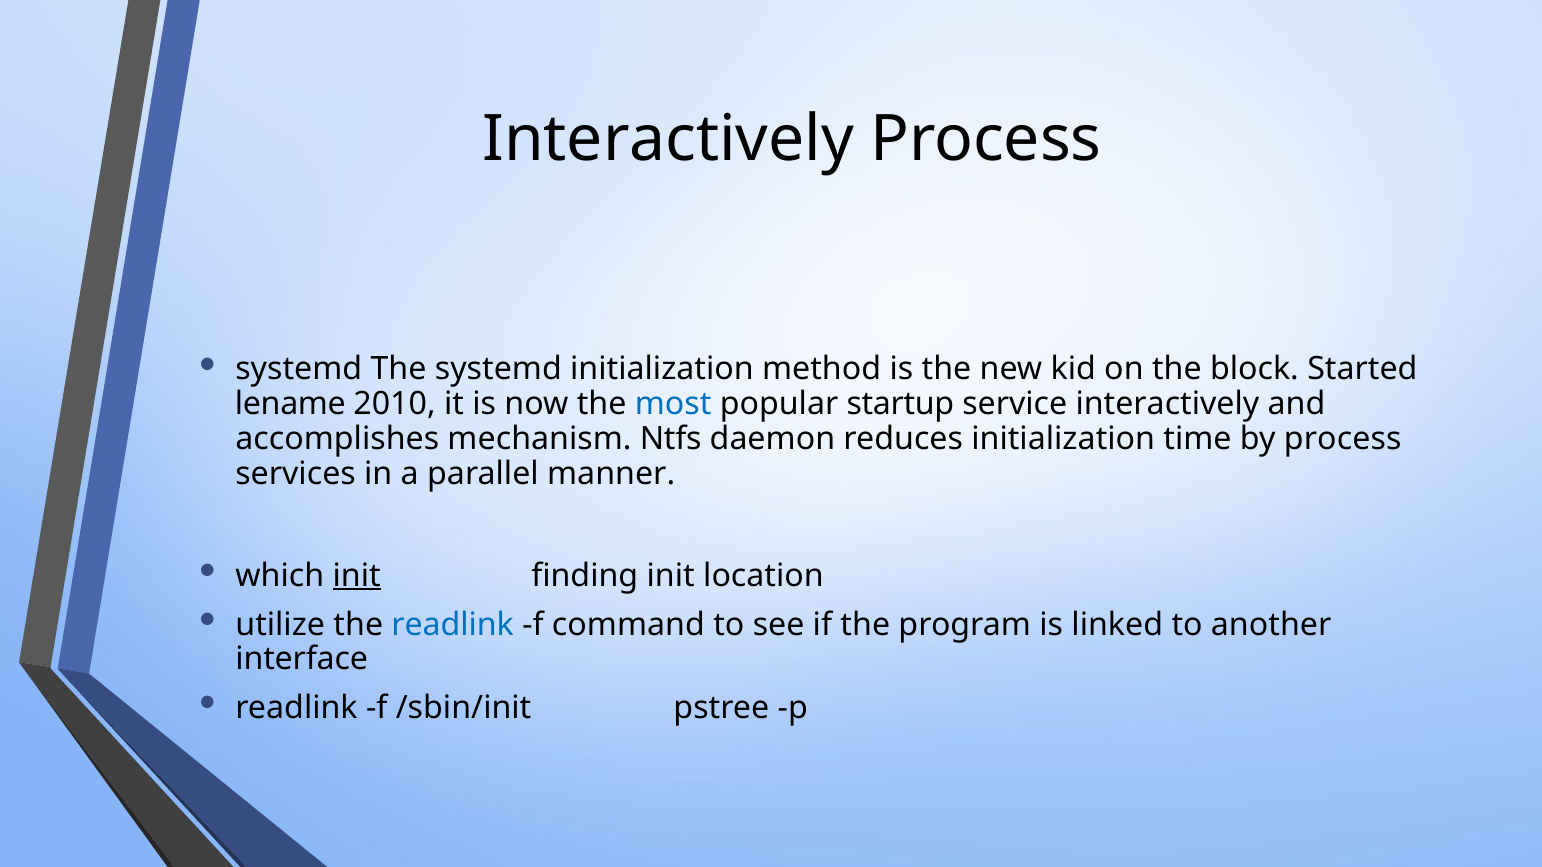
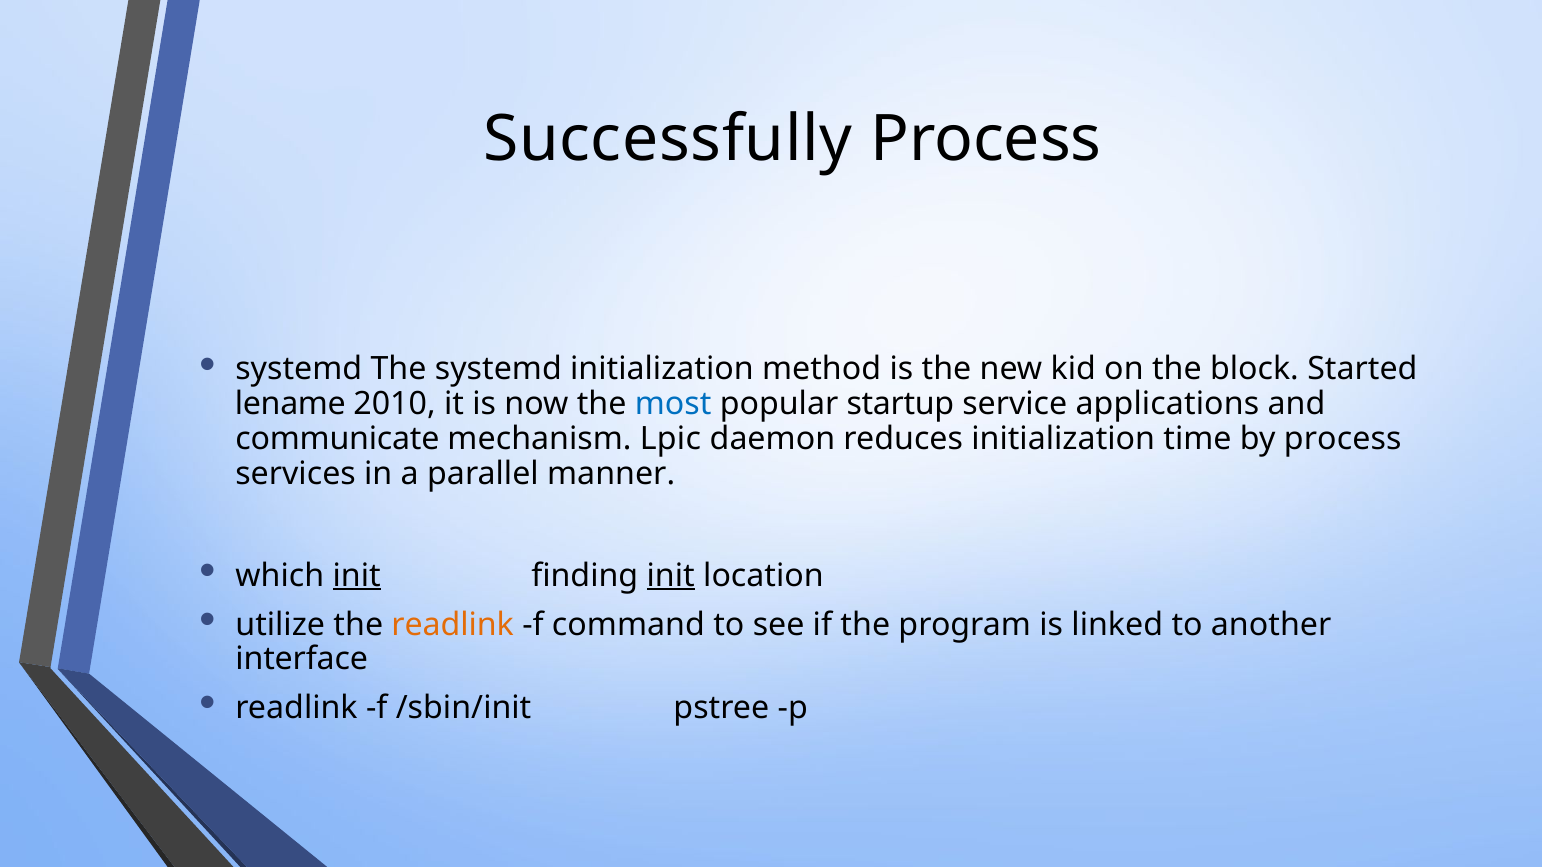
Interactively at (668, 139): Interactively -> Successfully
service interactively: interactively -> applications
accomplishes: accomplishes -> communicate
Ntfs: Ntfs -> Lpic
init at (671, 576) underline: none -> present
readlink at (453, 625) colour: blue -> orange
